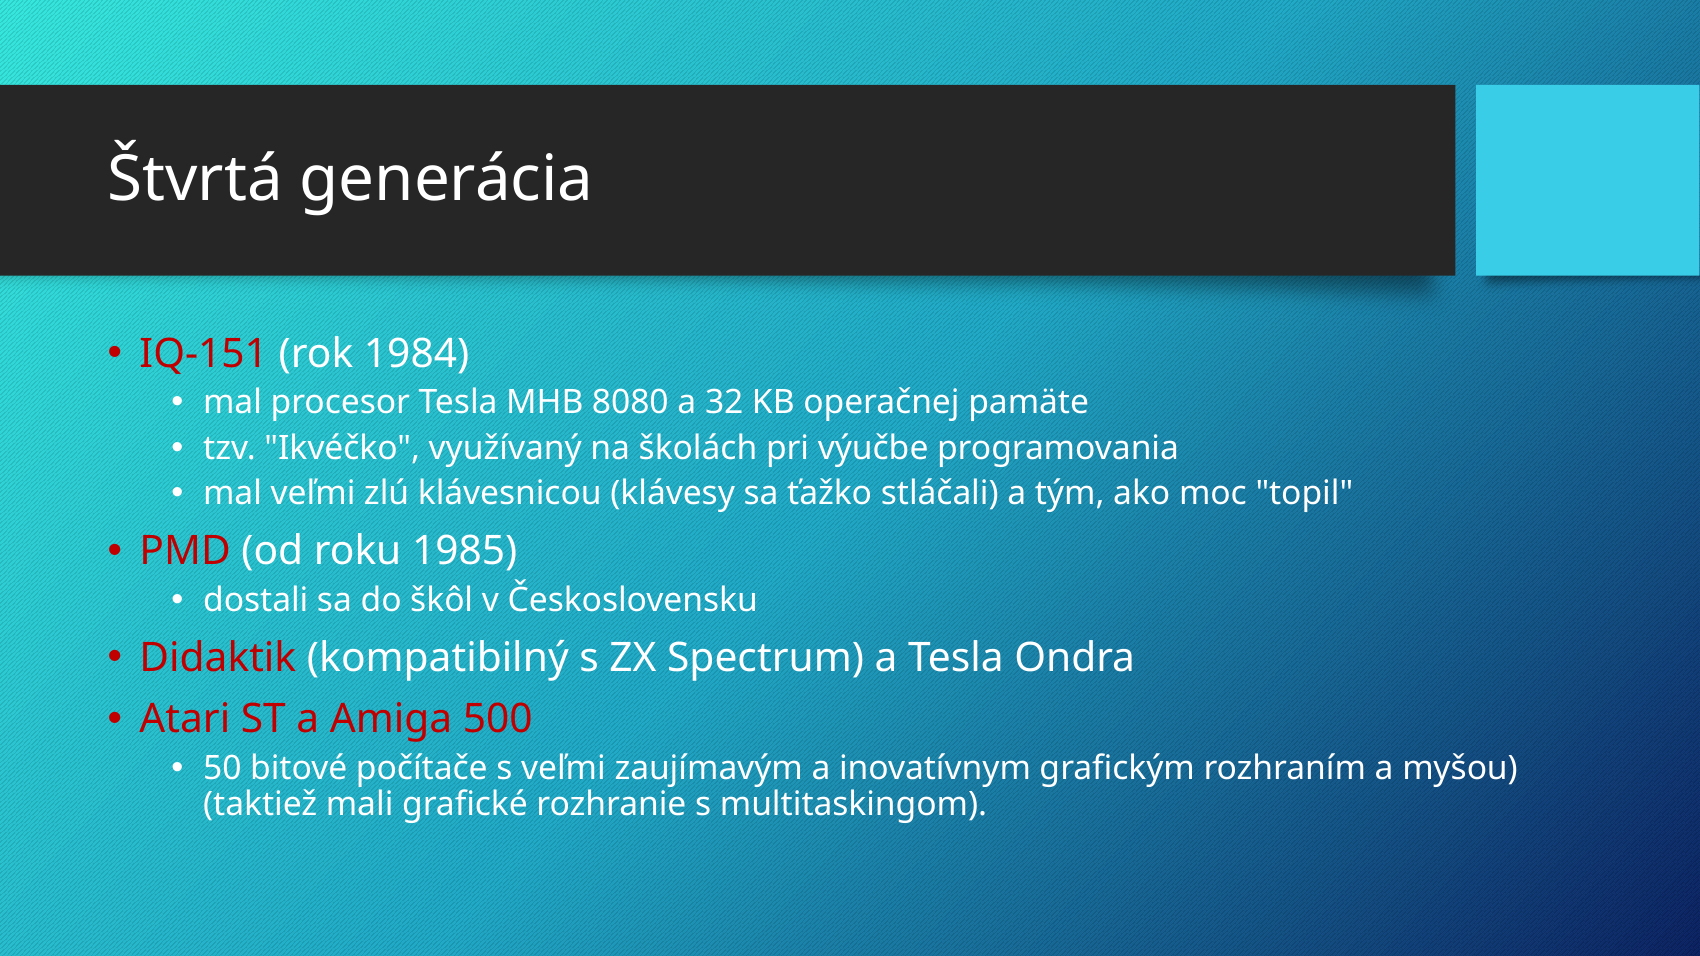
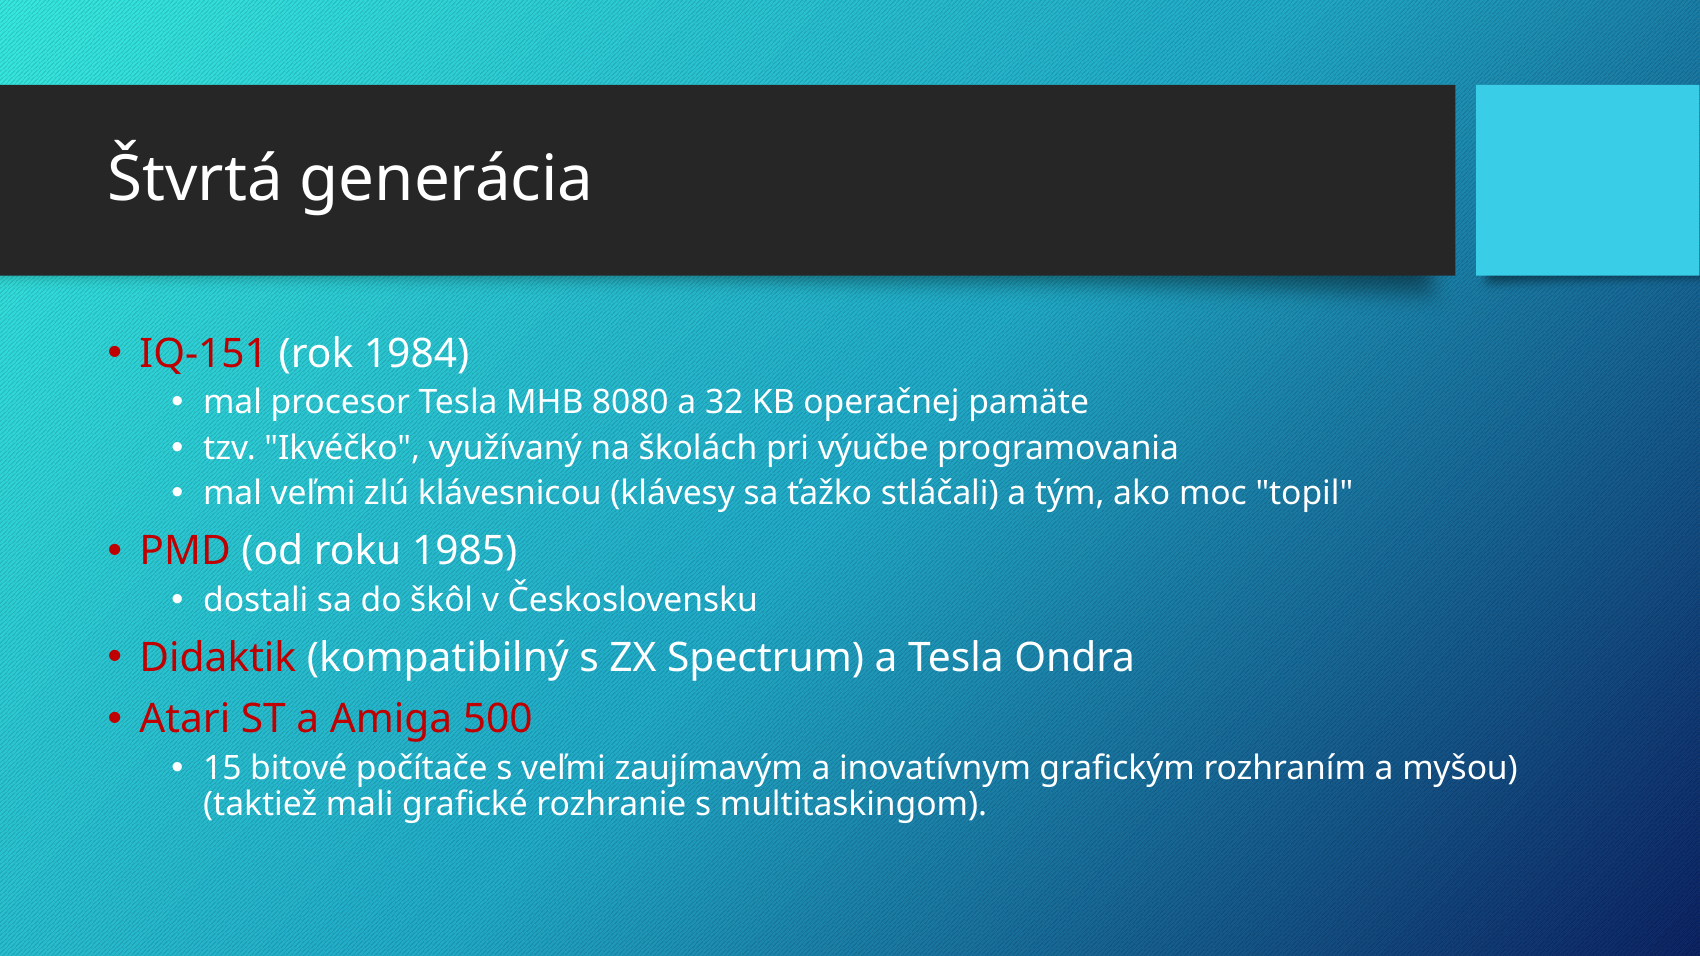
50: 50 -> 15
